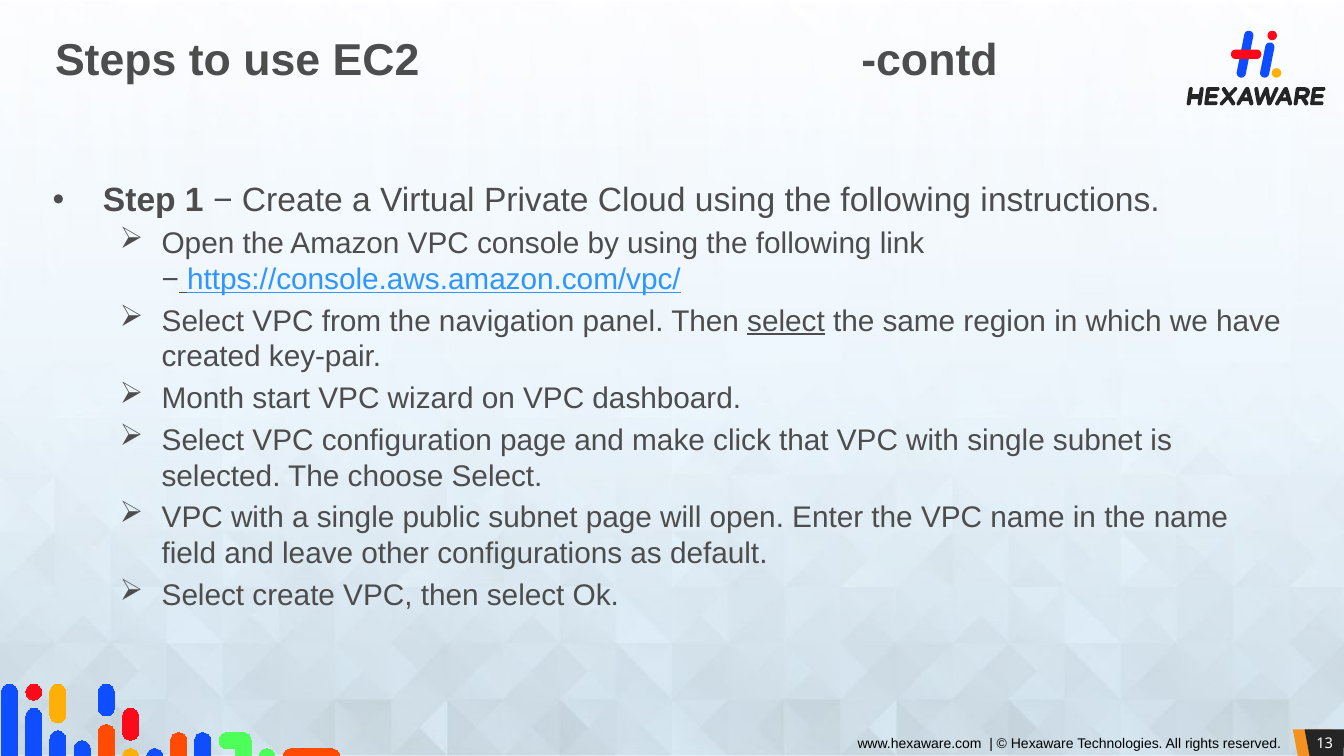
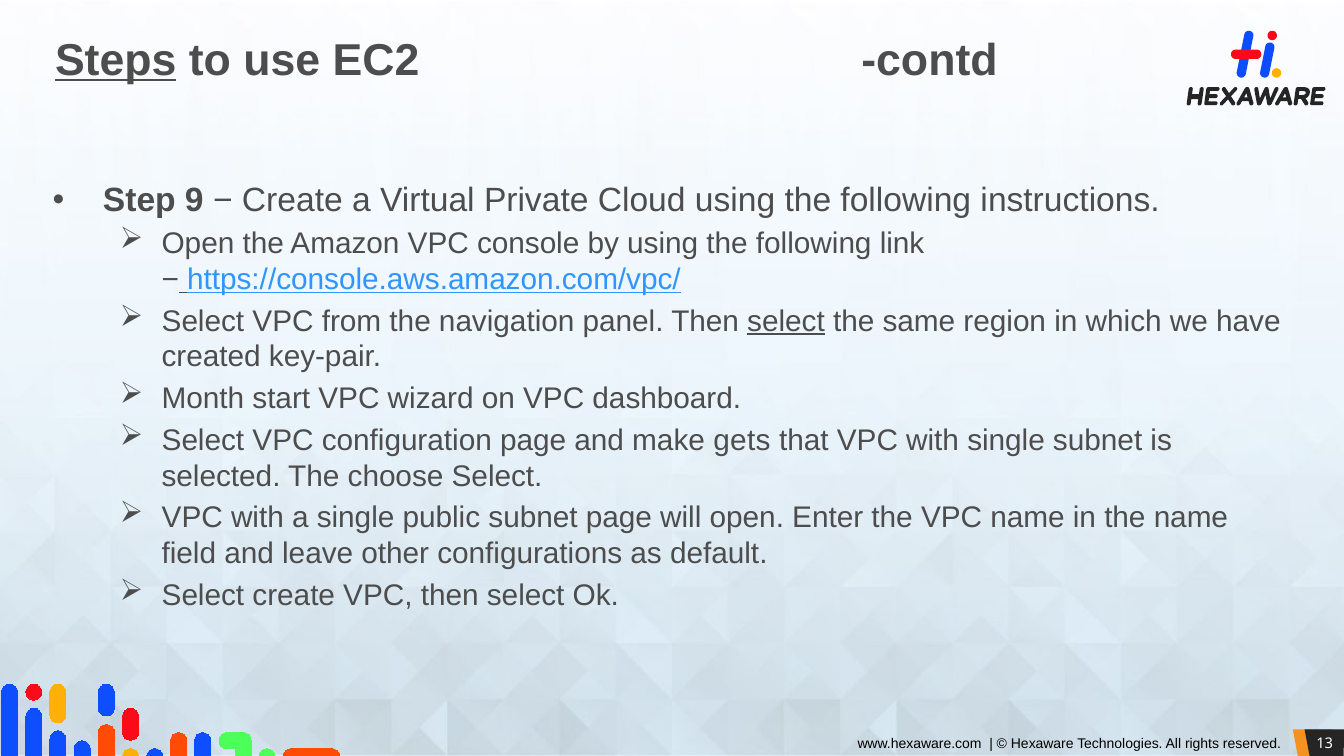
Steps underline: none -> present
1: 1 -> 9
click: click -> gets
